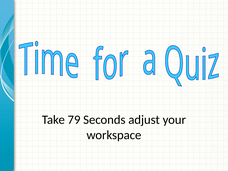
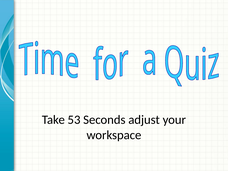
79: 79 -> 53
